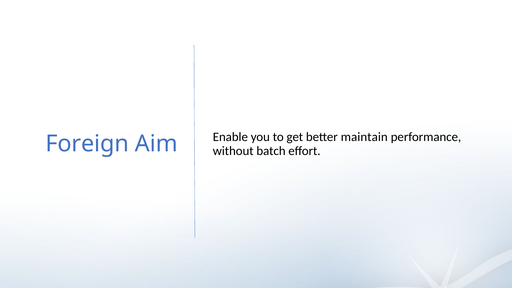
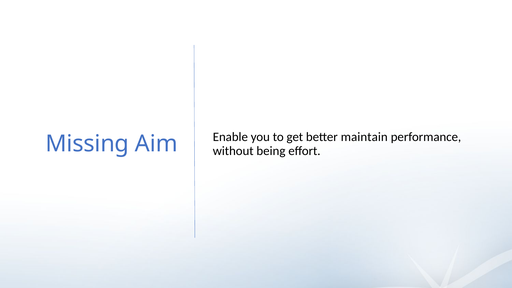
Foreign: Foreign -> Missing
batch: batch -> being
